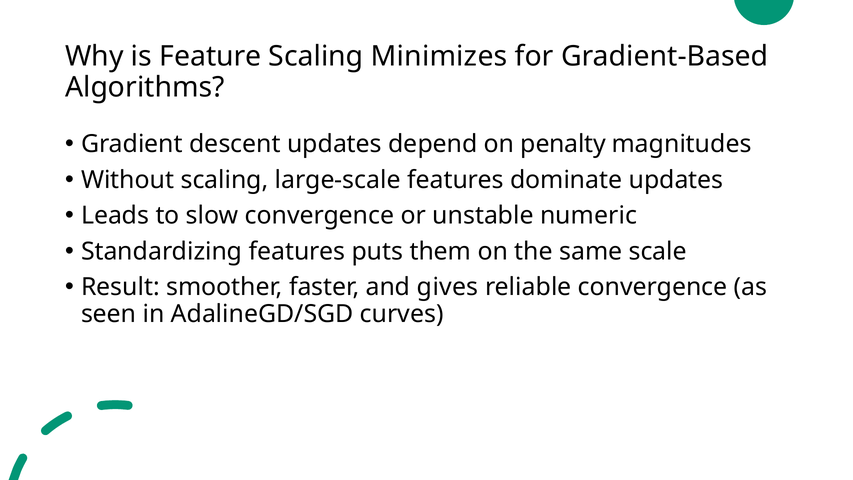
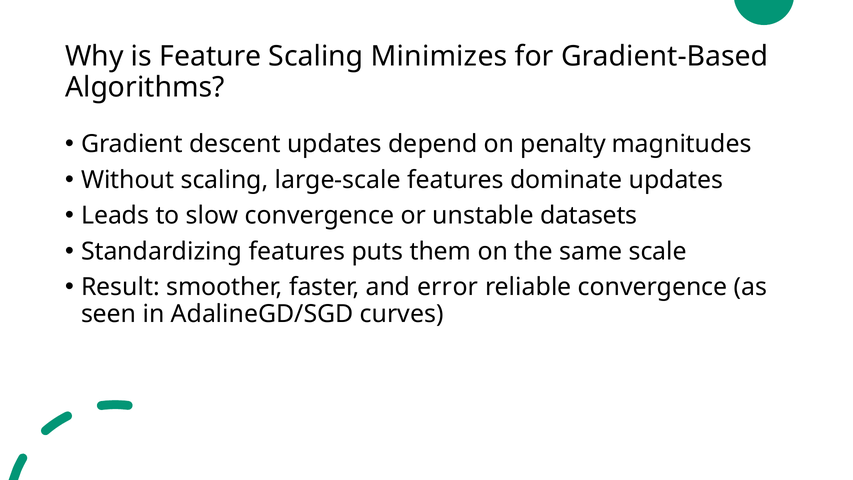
numeric: numeric -> datasets
gives: gives -> error
